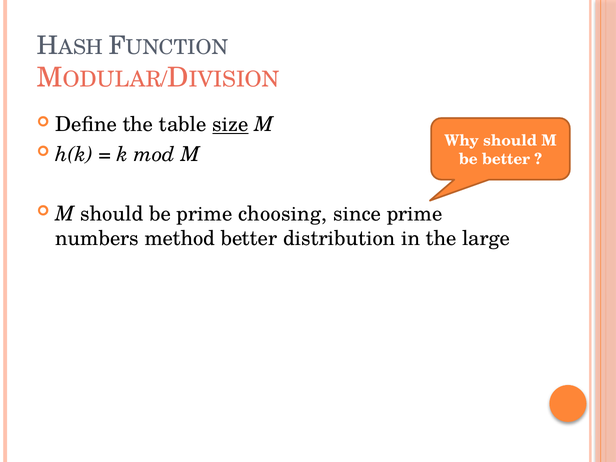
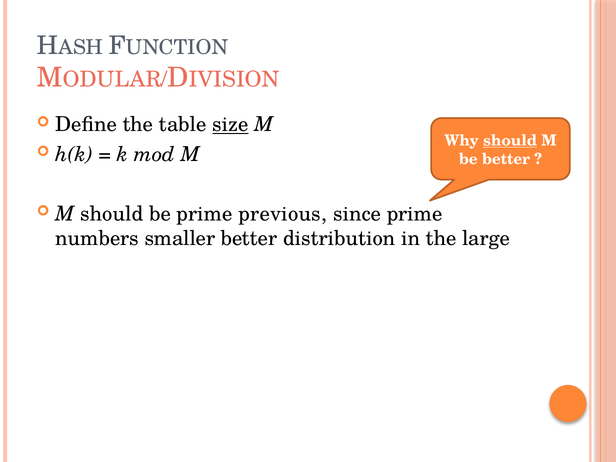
should at (510, 141) underline: none -> present
choosing: choosing -> previous
method: method -> smaller
